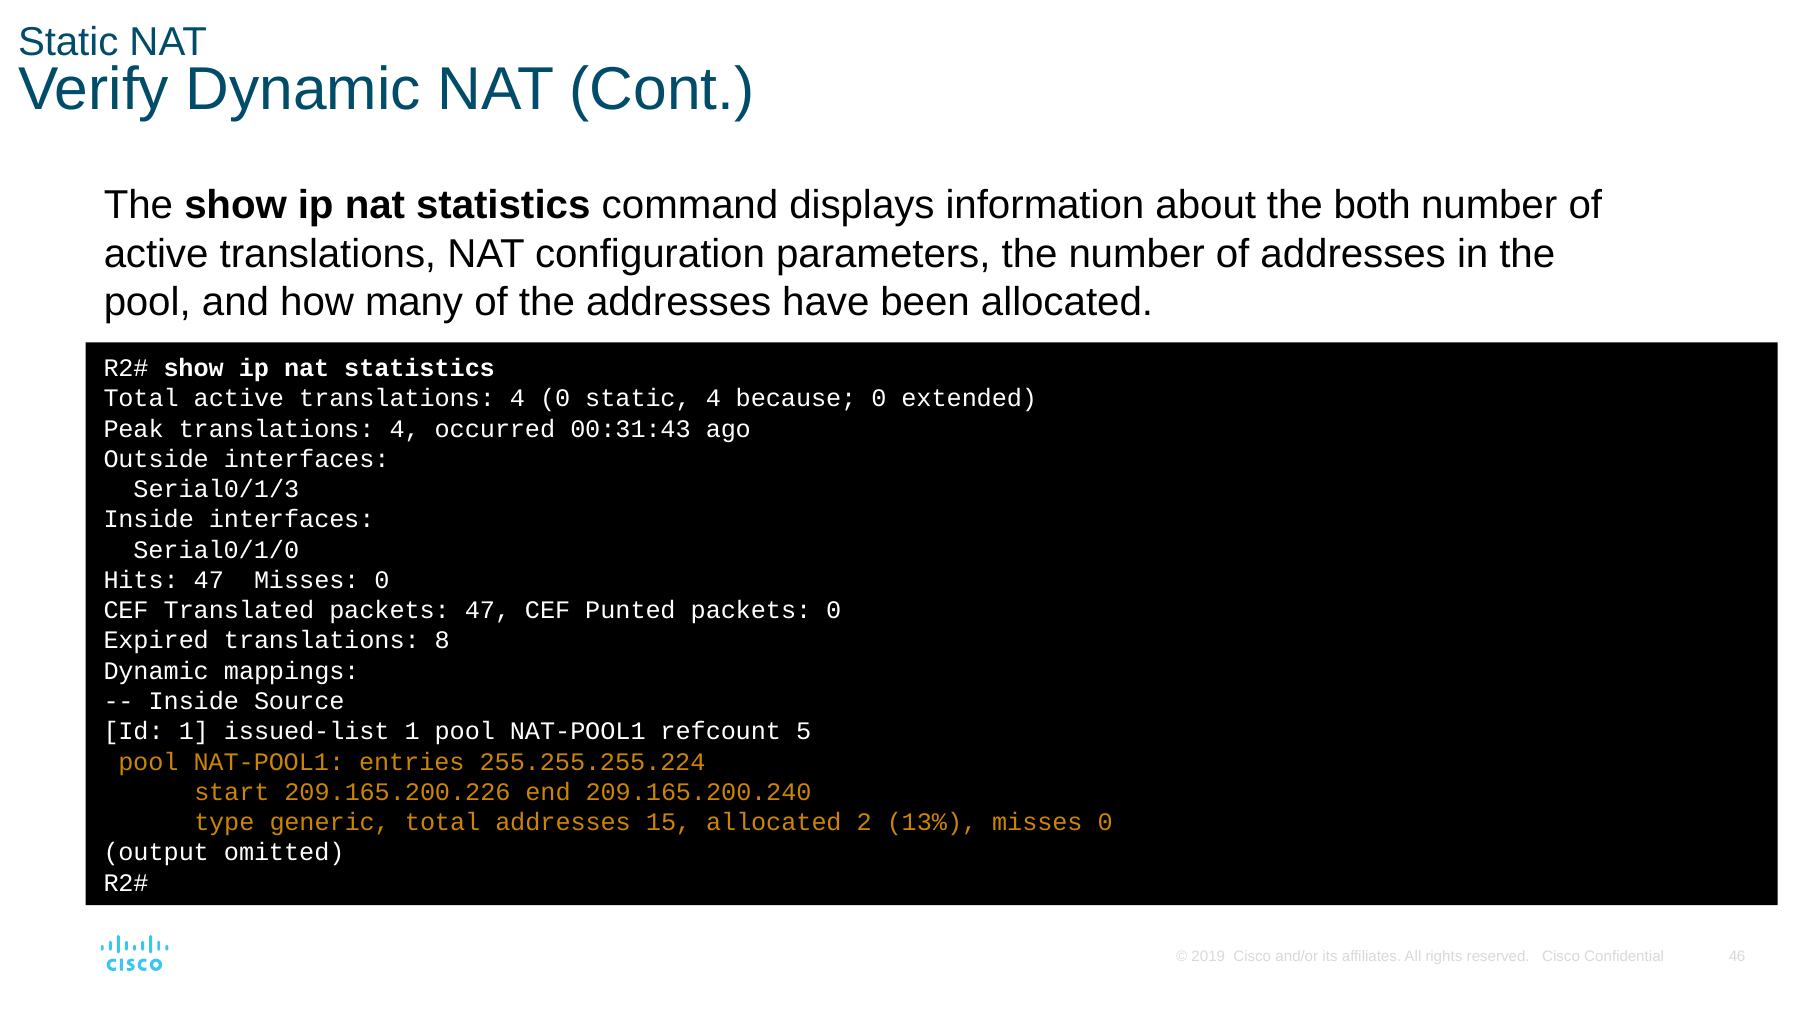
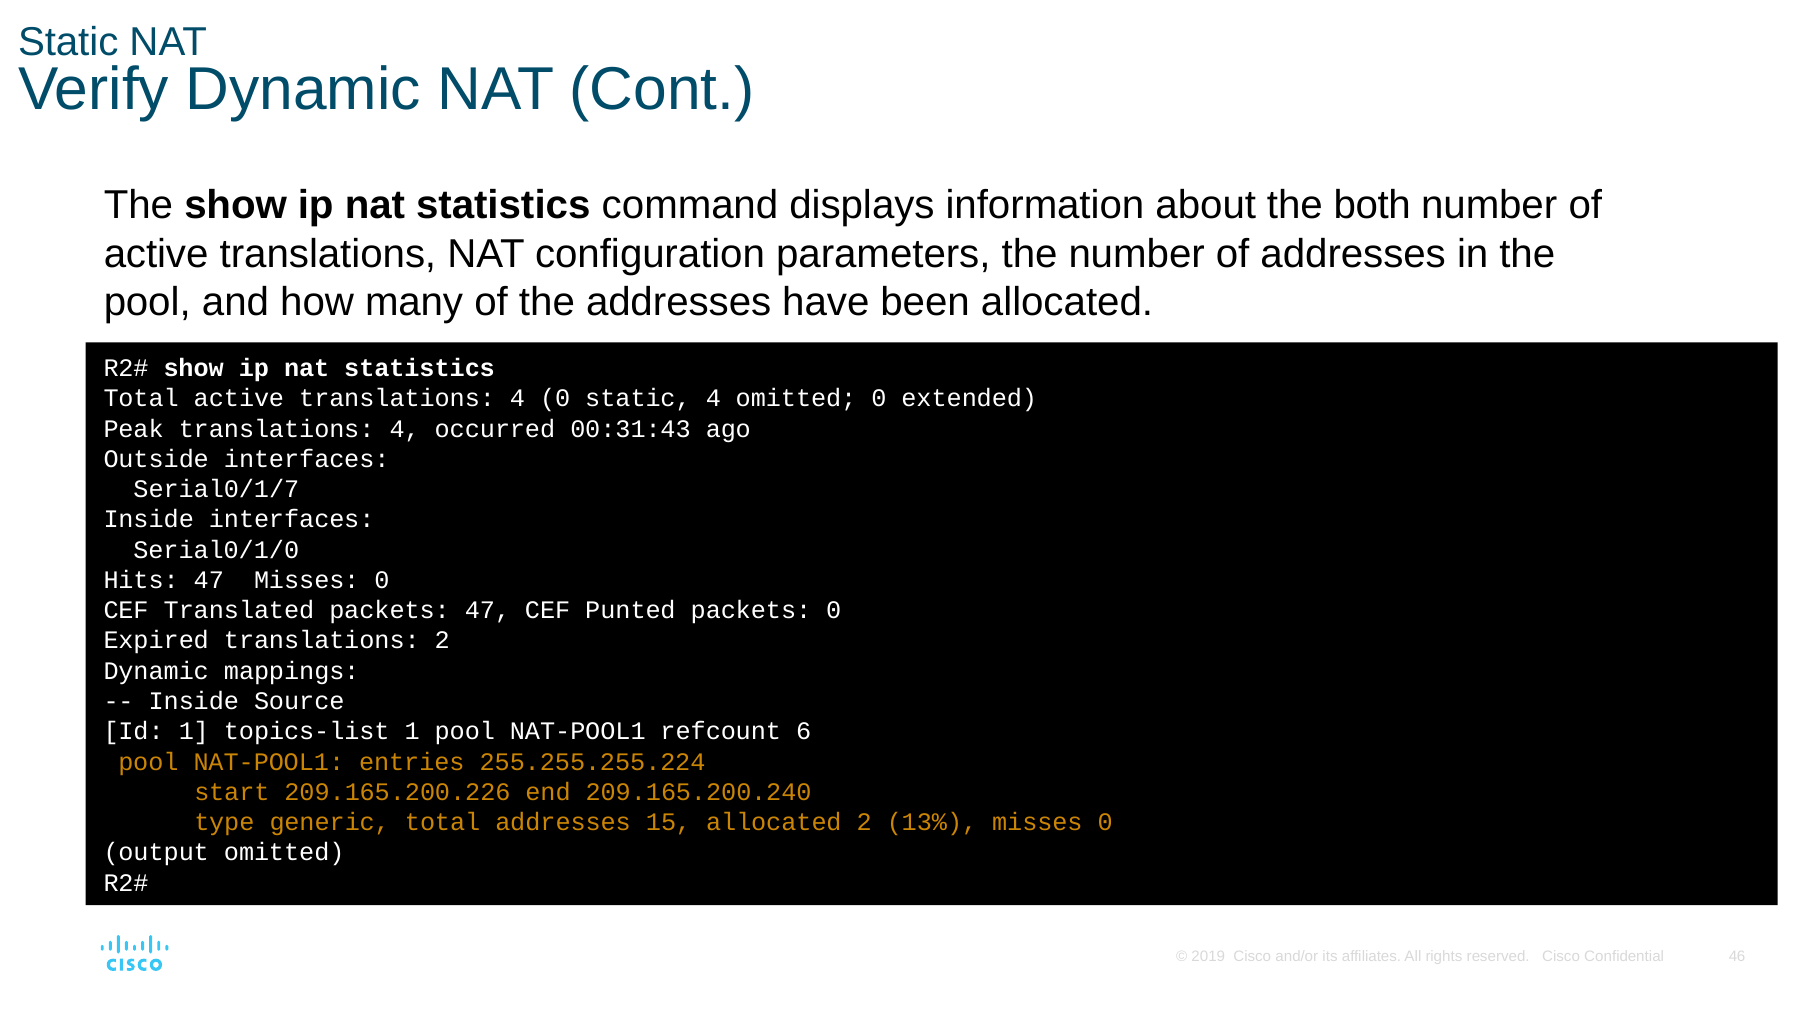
4 because: because -> omitted
Serial0/1/3: Serial0/1/3 -> Serial0/1/7
translations 8: 8 -> 2
issued-list: issued-list -> topics-list
5: 5 -> 6
